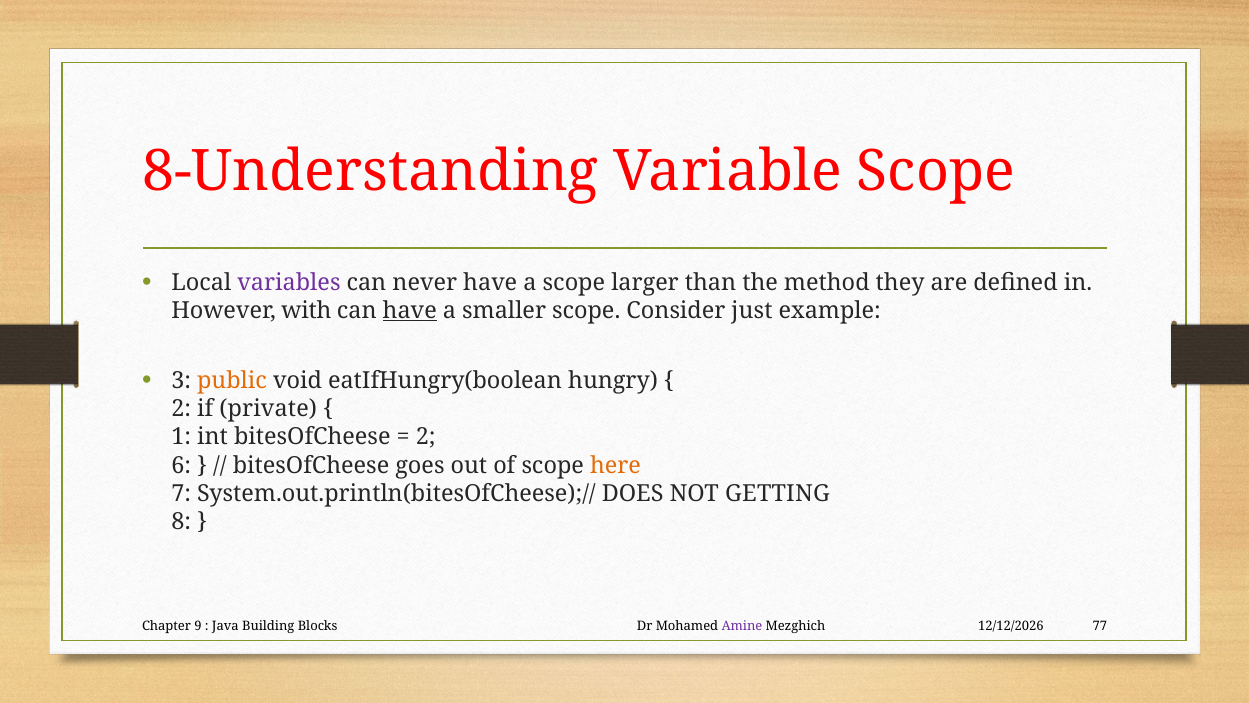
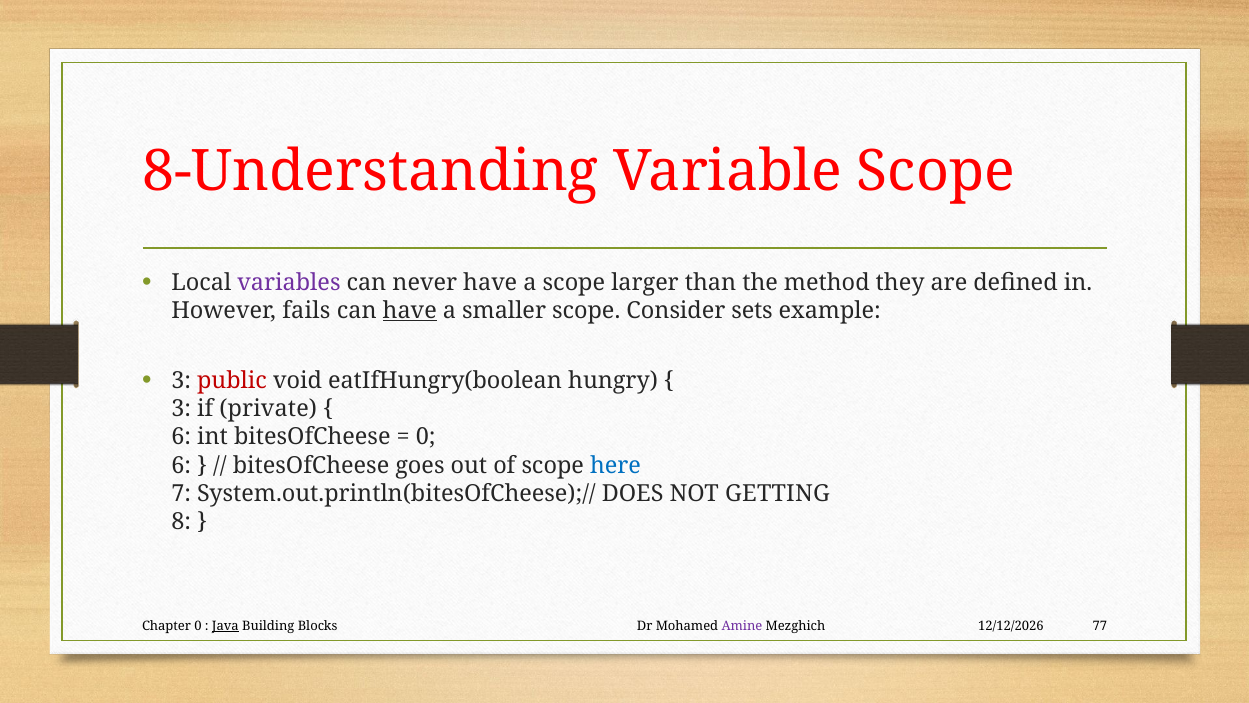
with: with -> fails
just: just -> sets
public colour: orange -> red
2 at (181, 409): 2 -> 3
1 at (181, 437): 1 -> 6
2 at (426, 437): 2 -> 0
here colour: orange -> blue
Chapter 9: 9 -> 0
Java underline: none -> present
